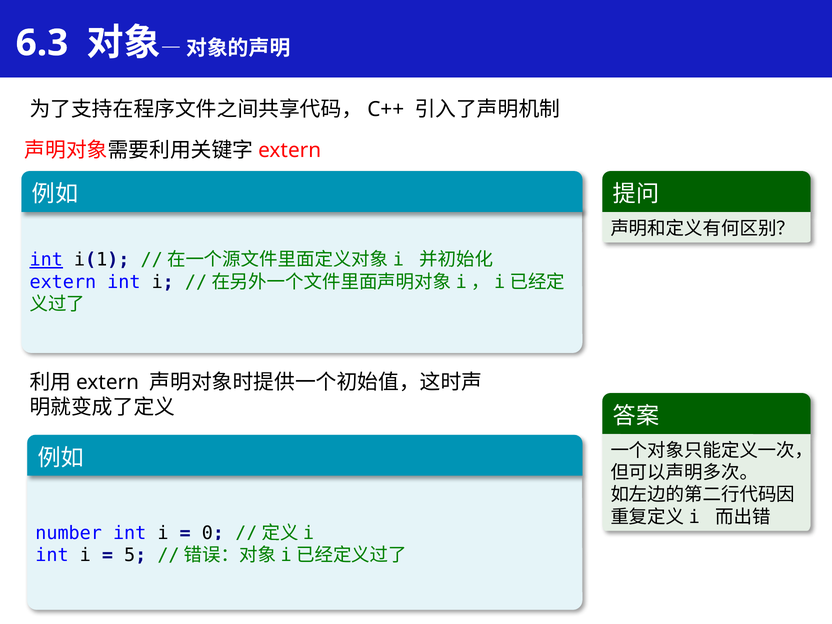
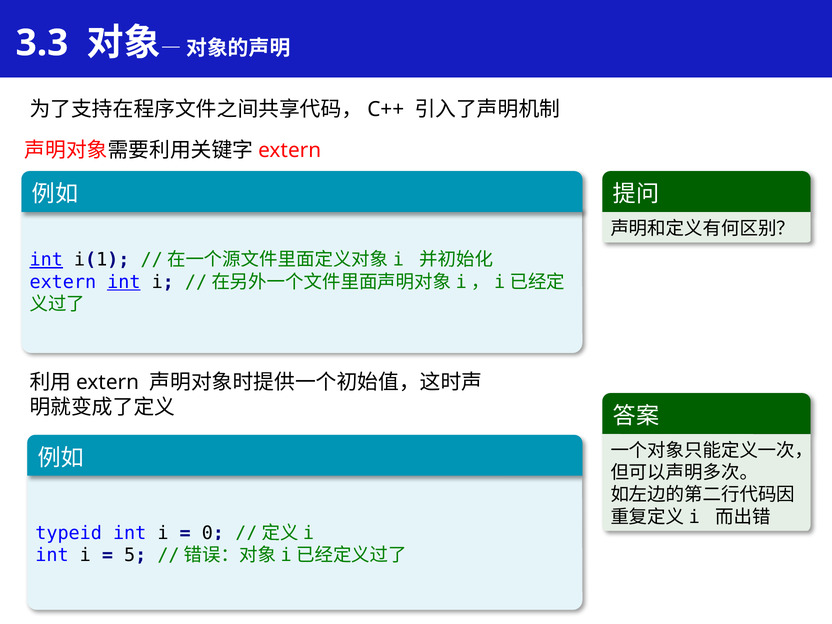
6.3: 6.3 -> 3.3
int at (124, 282) underline: none -> present
number: number -> typeid
